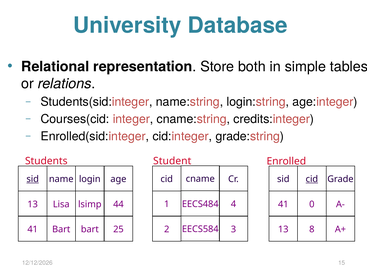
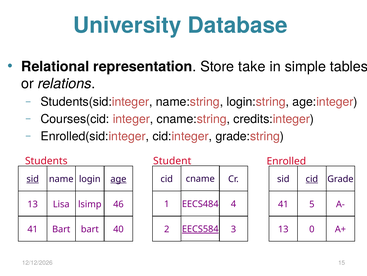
both: both -> take
age underline: none -> present
44: 44 -> 46
0: 0 -> 5
EECS584 underline: none -> present
25: 25 -> 40
8: 8 -> 0
